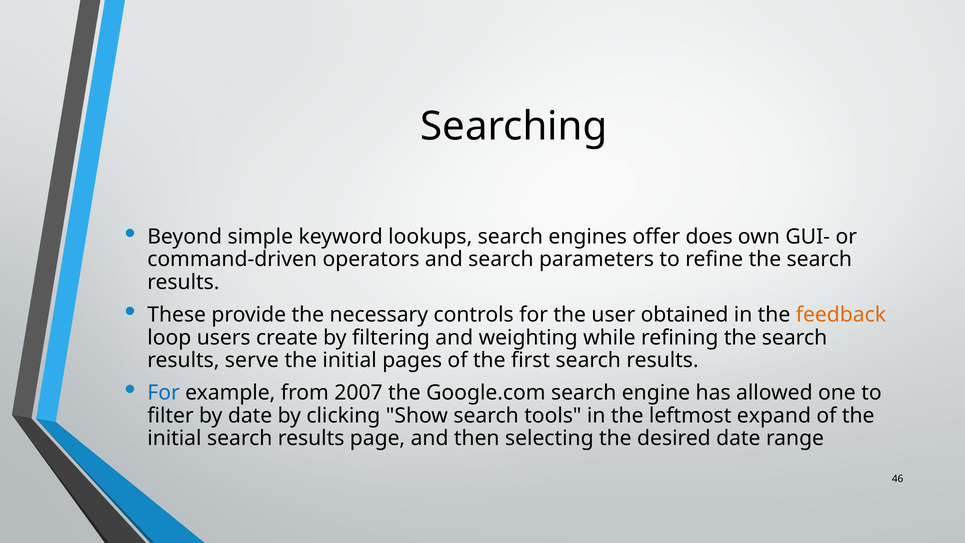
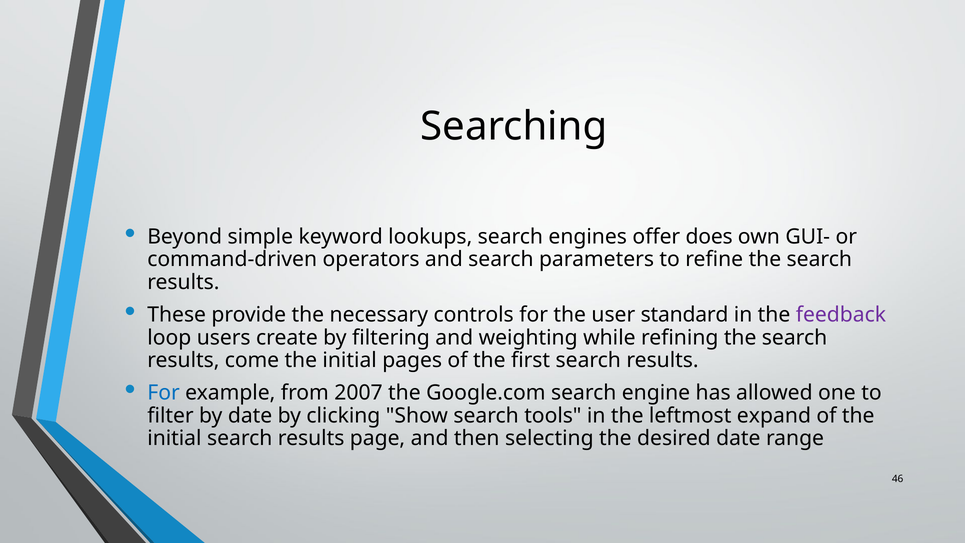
obtained: obtained -> standard
feedback colour: orange -> purple
serve: serve -> come
